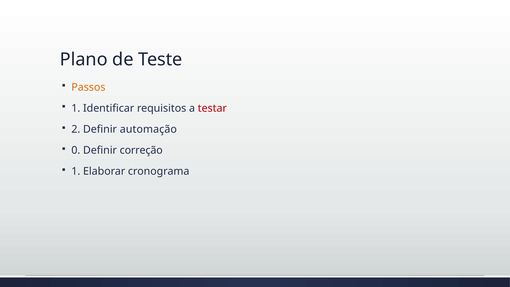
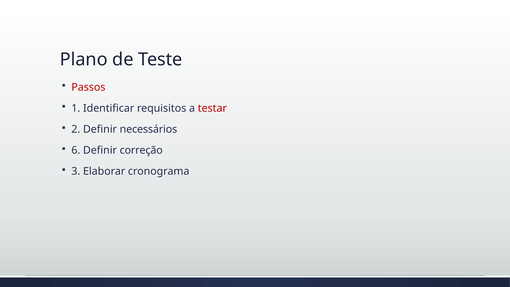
Passos colour: orange -> red
automação: automação -> necessários
0: 0 -> 6
1 at (76, 171): 1 -> 3
